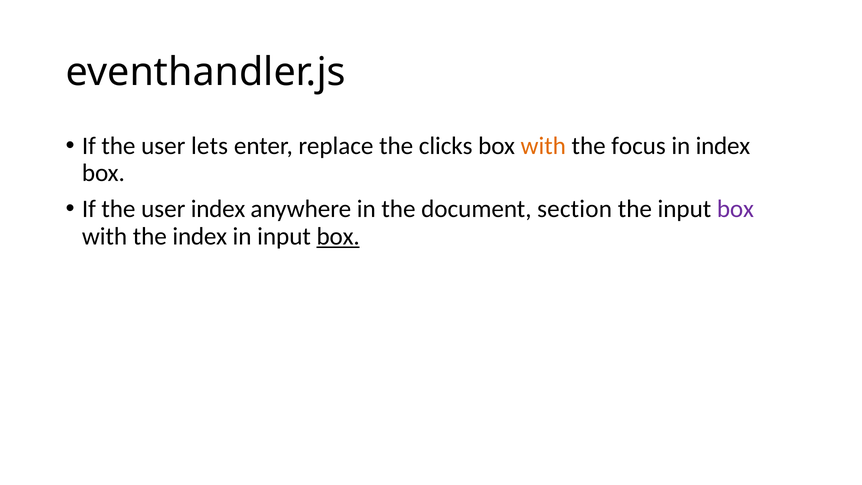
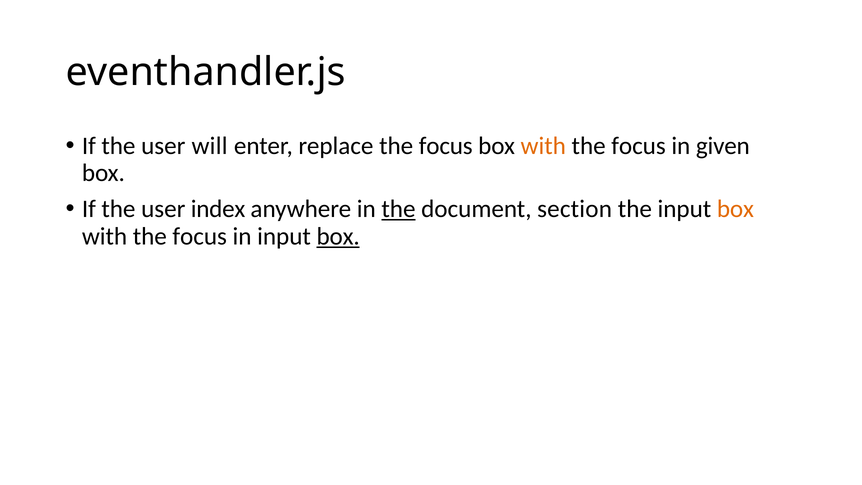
lets: lets -> will
replace the clicks: clicks -> focus
in index: index -> given
the at (398, 209) underline: none -> present
box at (735, 209) colour: purple -> orange
index at (200, 236): index -> focus
